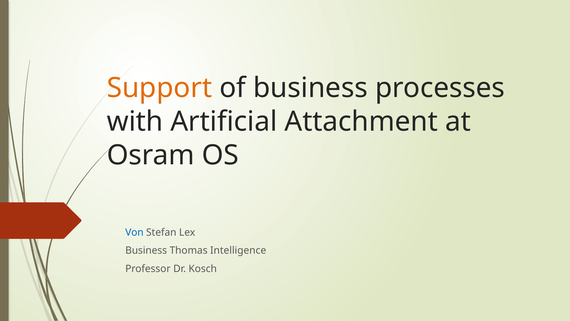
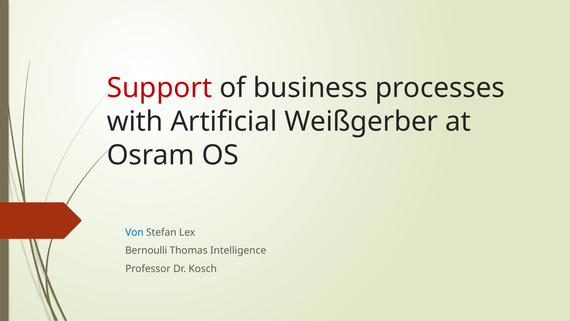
Support colour: orange -> red
Attachment: Attachment -> Weißgerber
Business at (146, 250): Business -> Bernoulli
